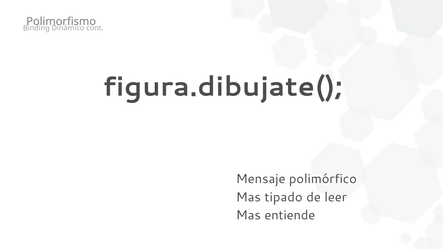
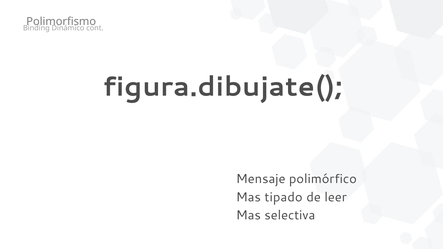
entiende: entiende -> selectiva
